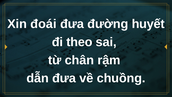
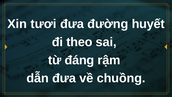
đoái: đoái -> tươi
chân: chân -> đáng
